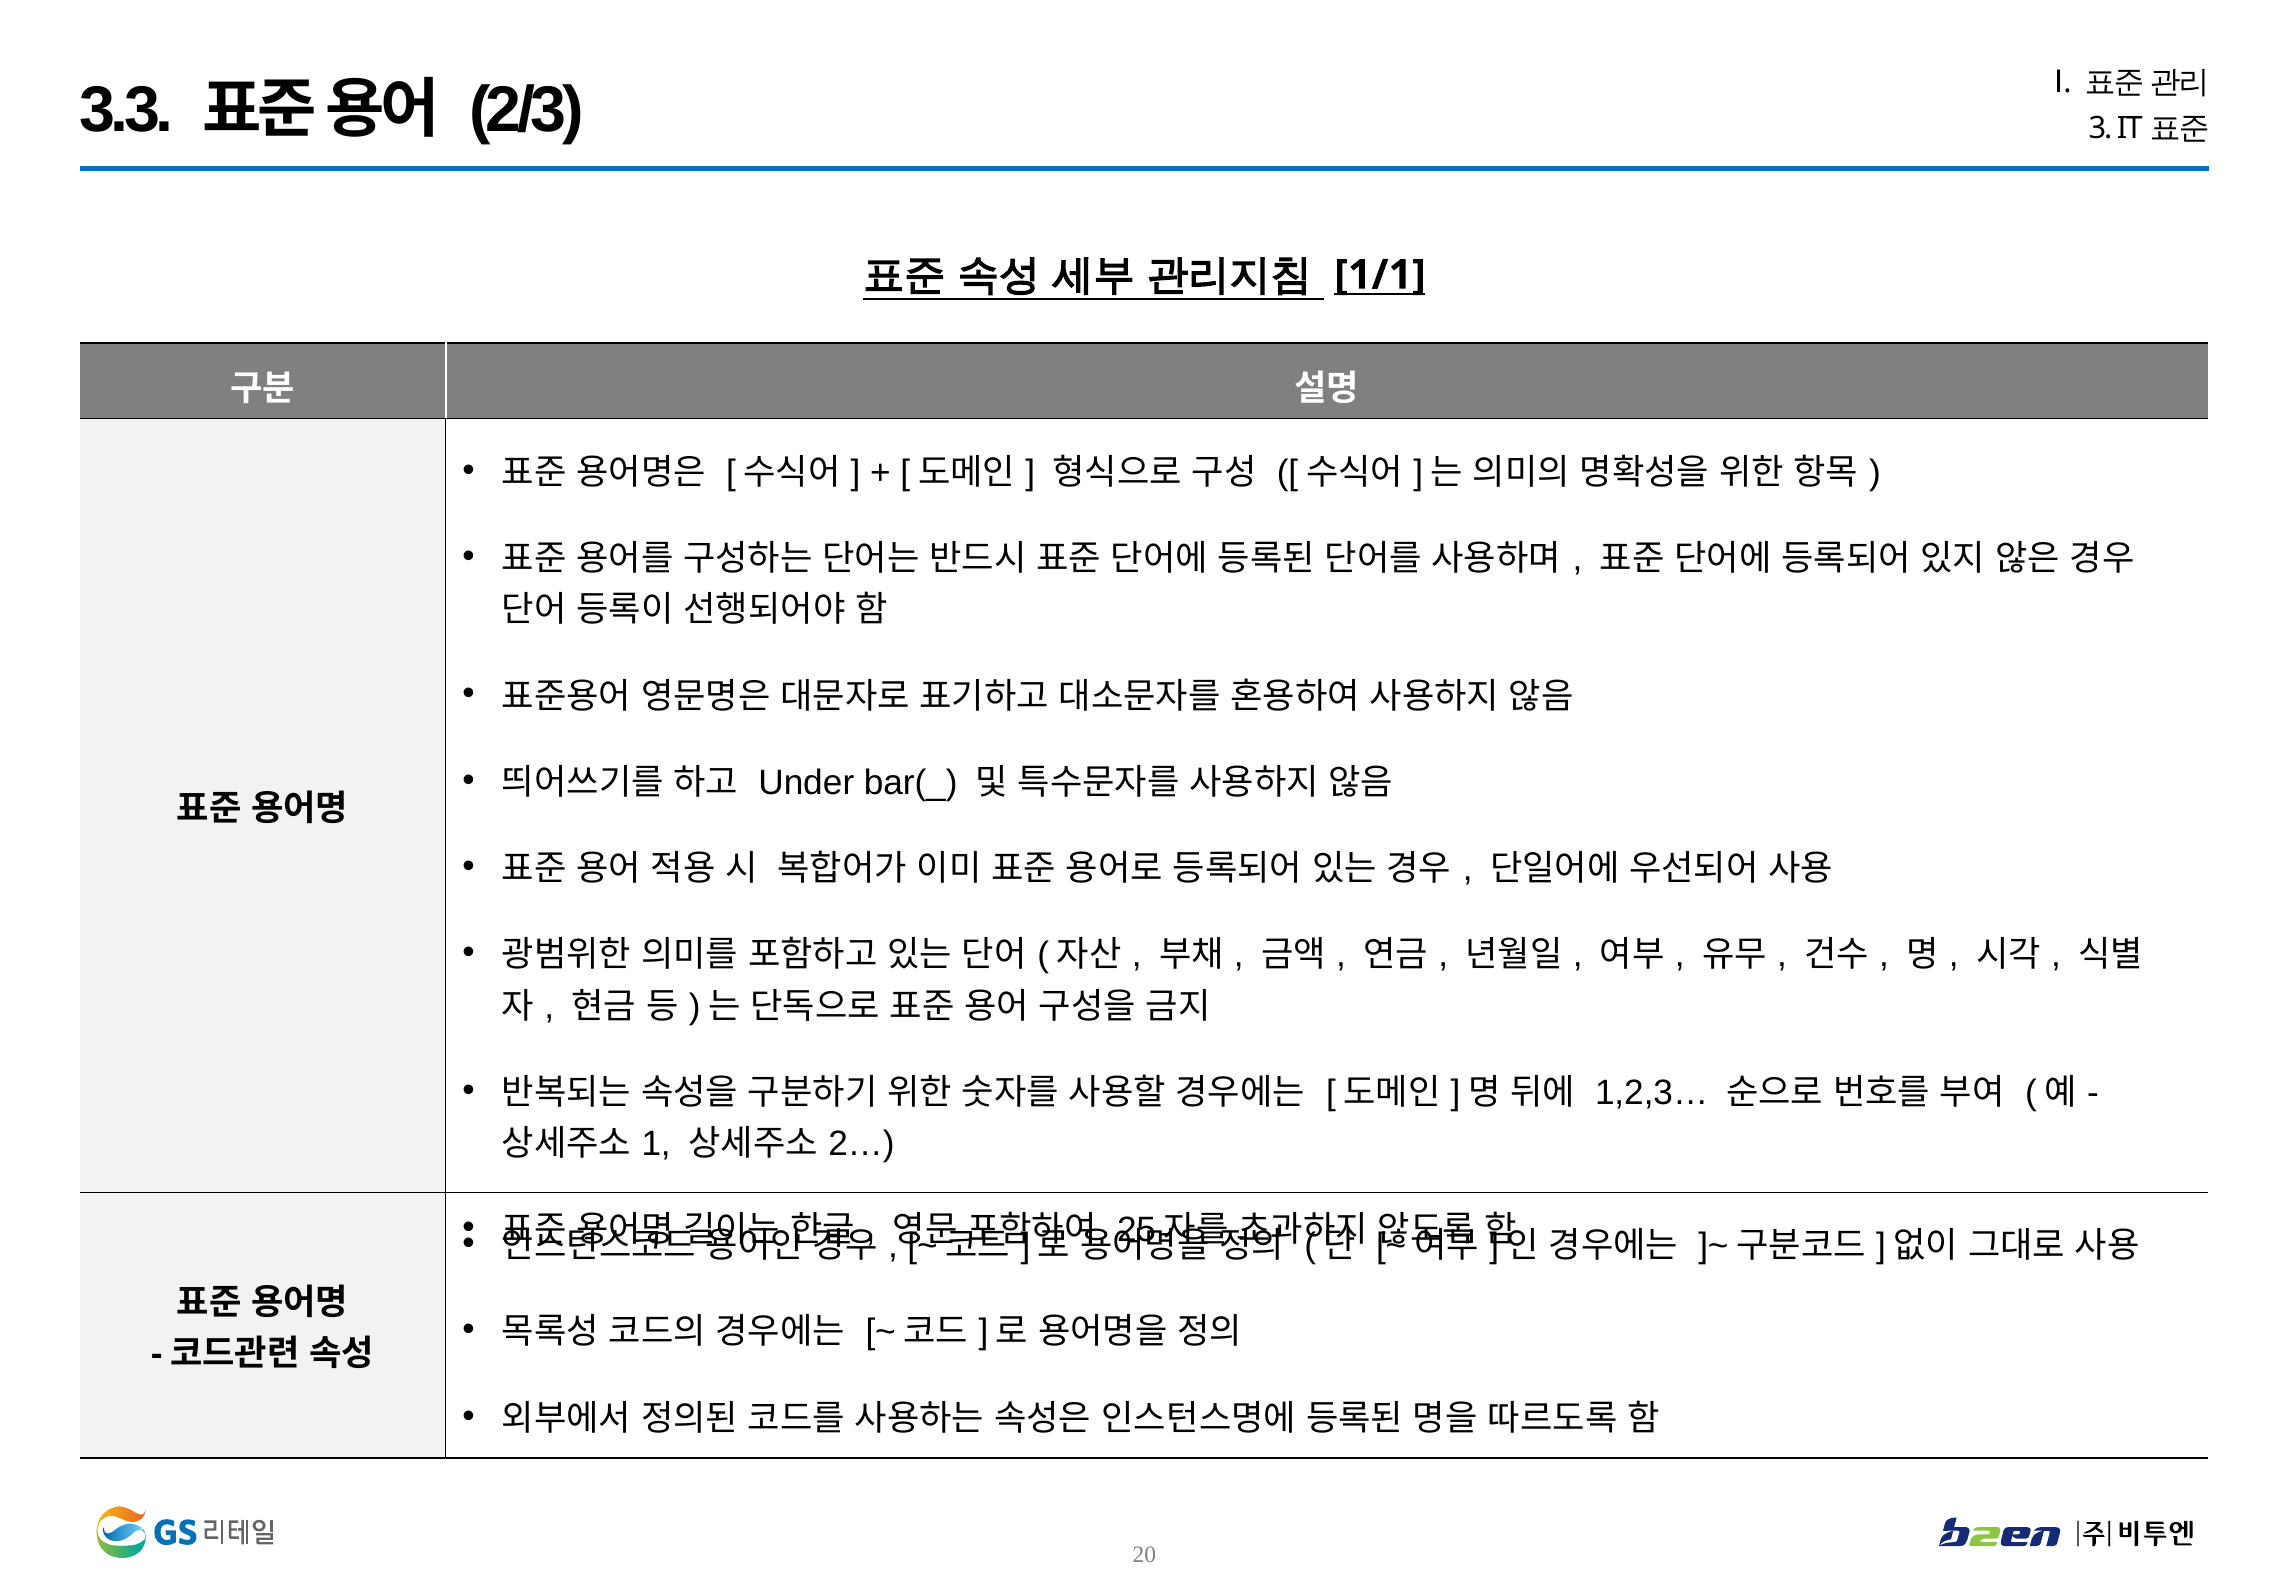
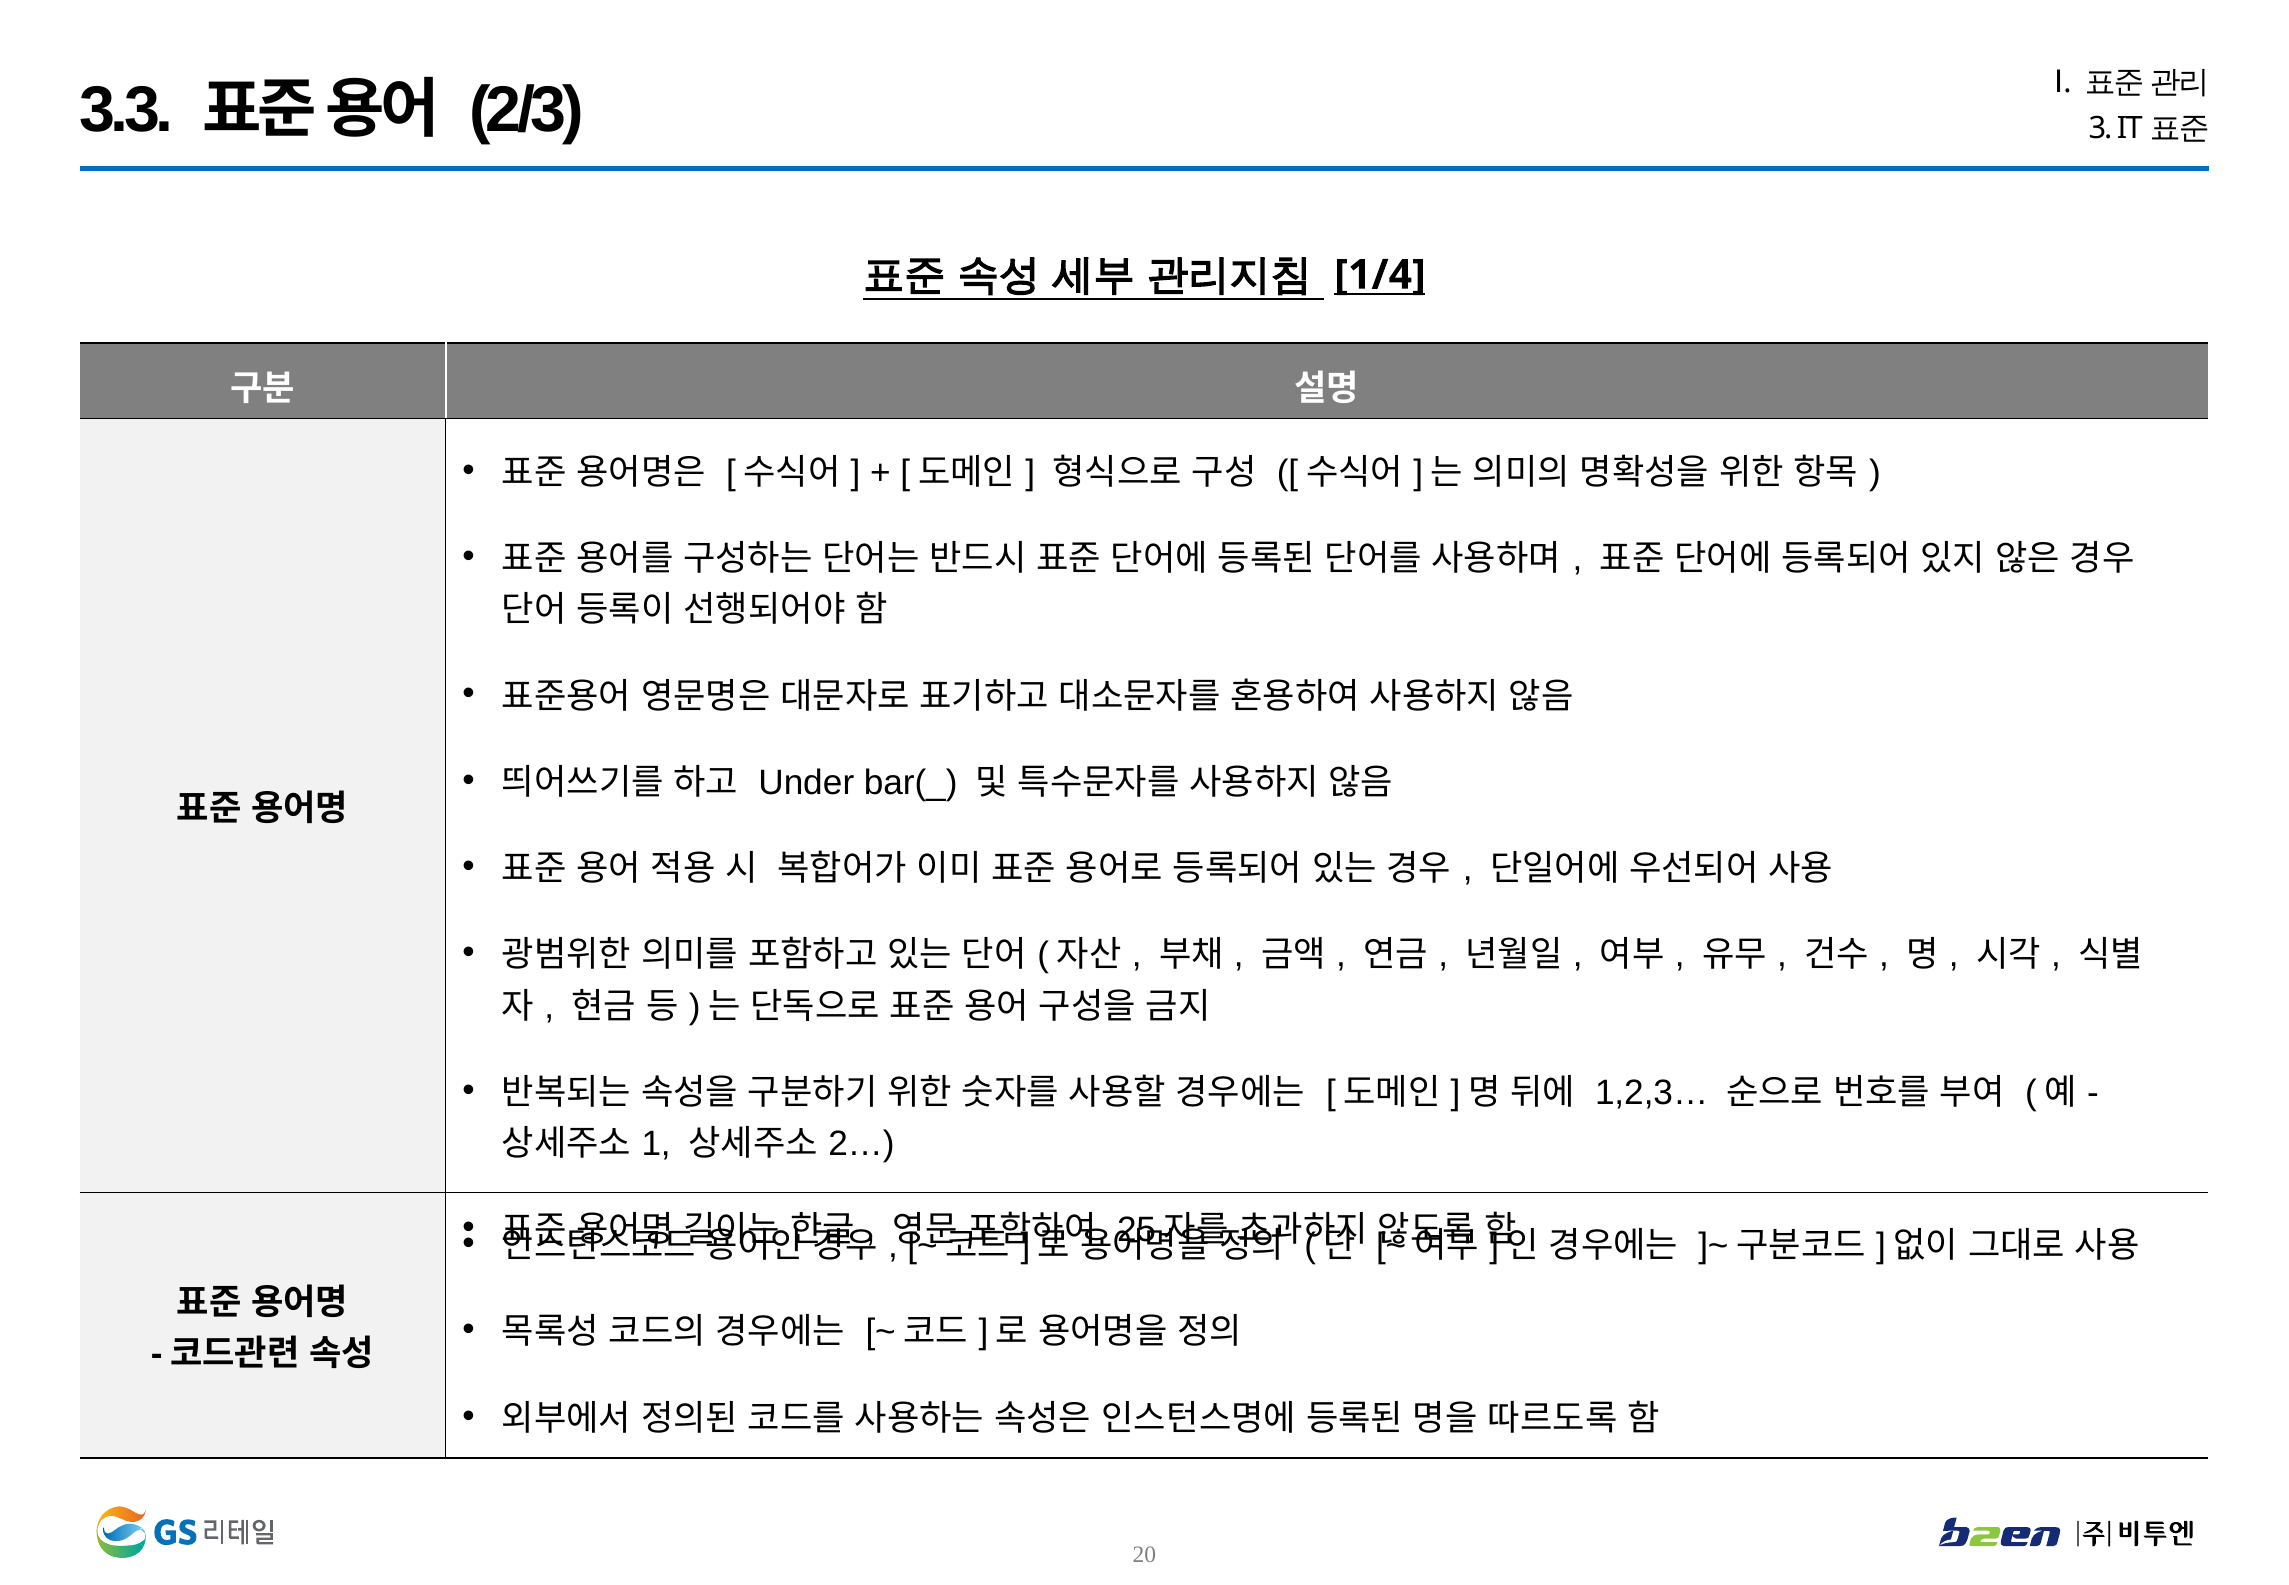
1/1: 1/1 -> 1/4
